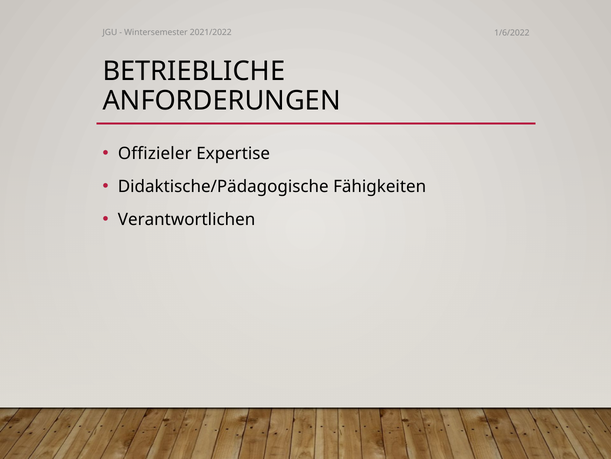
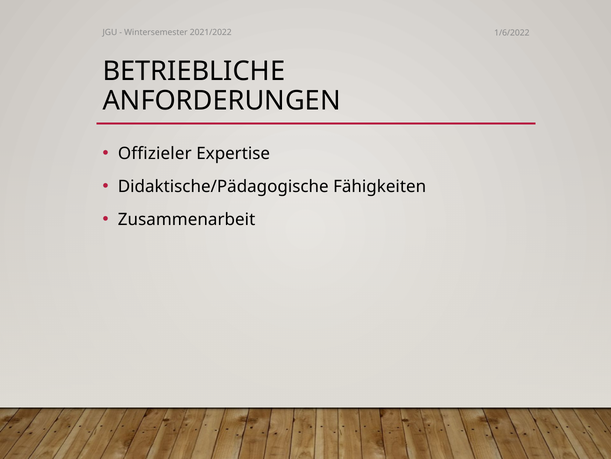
Verantwortlichen: Verantwortlichen -> Zusammenarbeit
